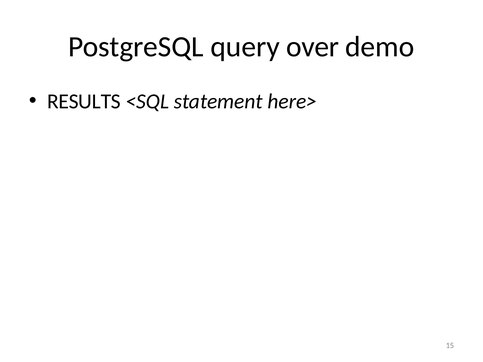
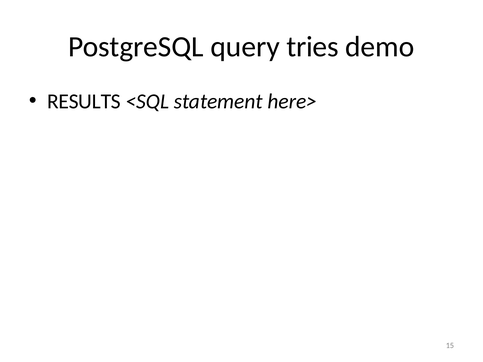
over: over -> tries
